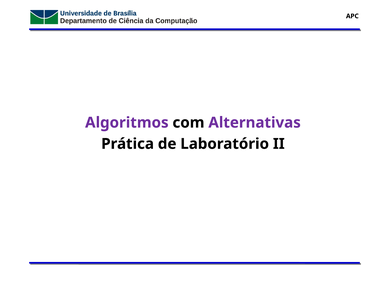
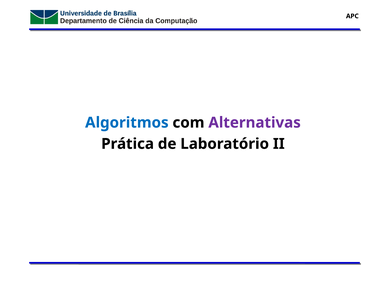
Algoritmos colour: purple -> blue
